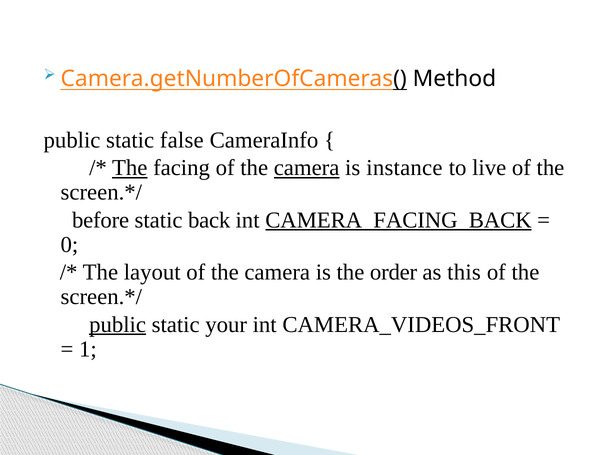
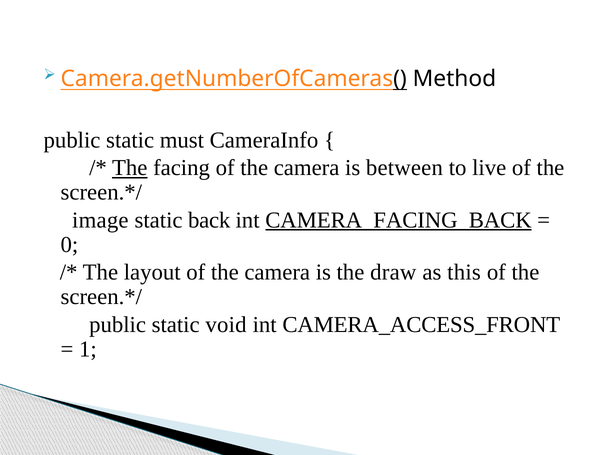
false: false -> must
camera at (307, 168) underline: present -> none
instance: instance -> between
before: before -> image
order: order -> draw
public at (118, 325) underline: present -> none
your: your -> void
CAMERA_VIDEOS_FRONT: CAMERA_VIDEOS_FRONT -> CAMERA_ACCESS_FRONT
